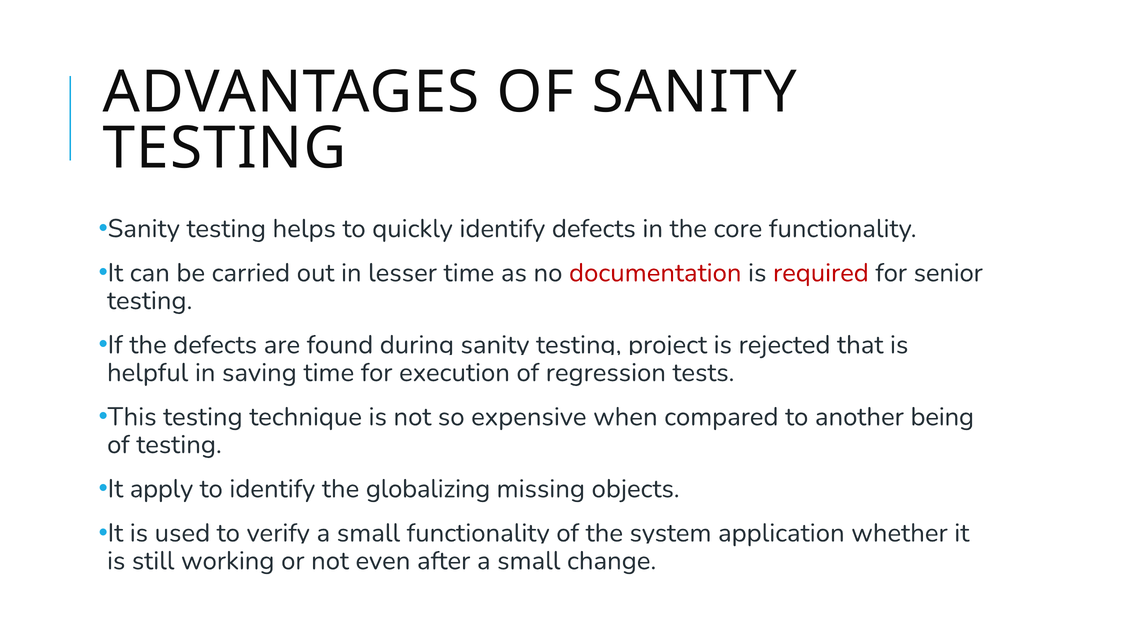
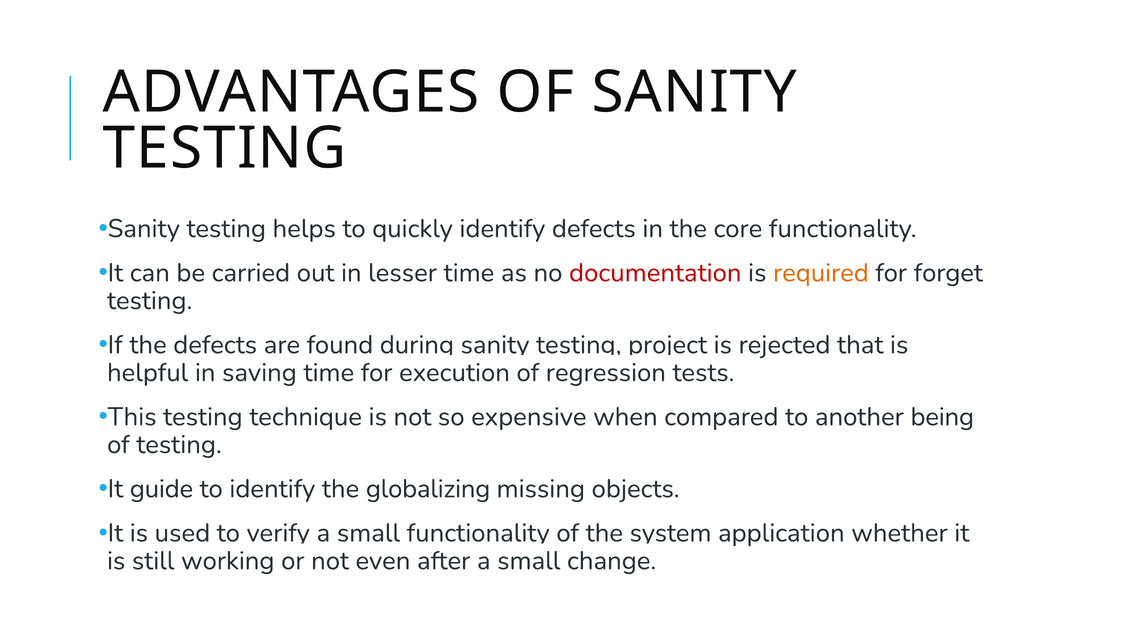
required colour: red -> orange
senior: senior -> forget
apply: apply -> guide
